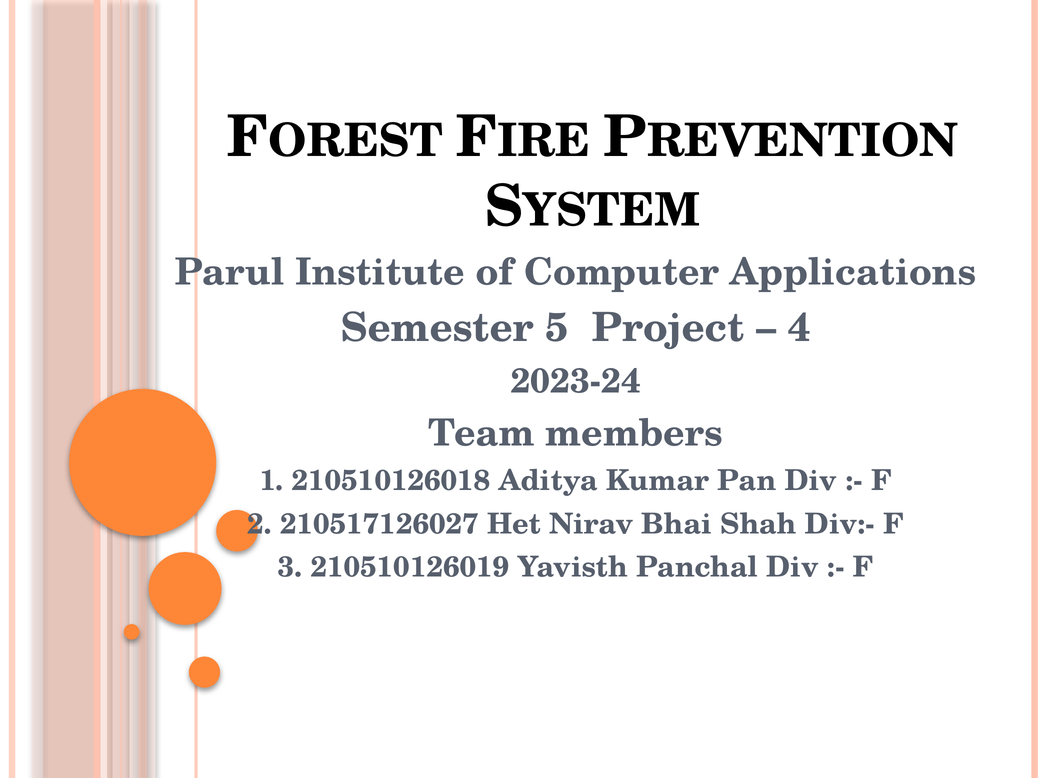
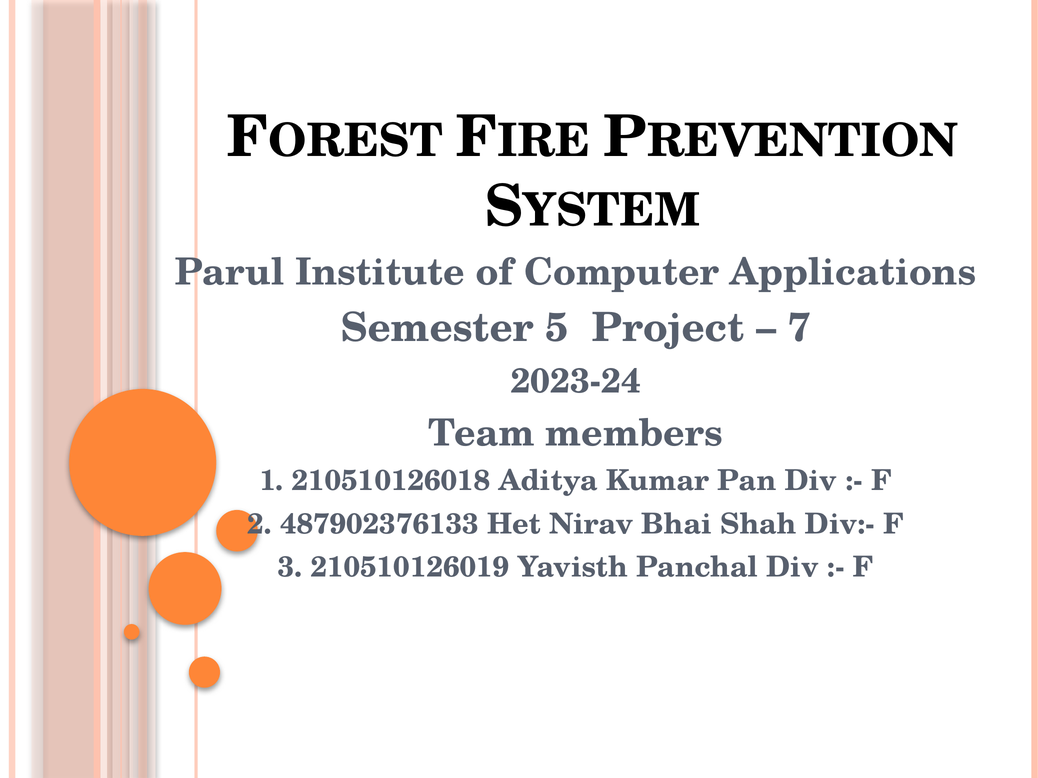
4: 4 -> 7
210517126027: 210517126027 -> 487902376133
